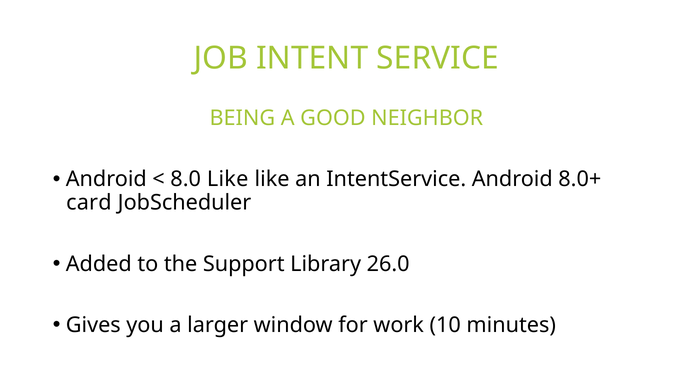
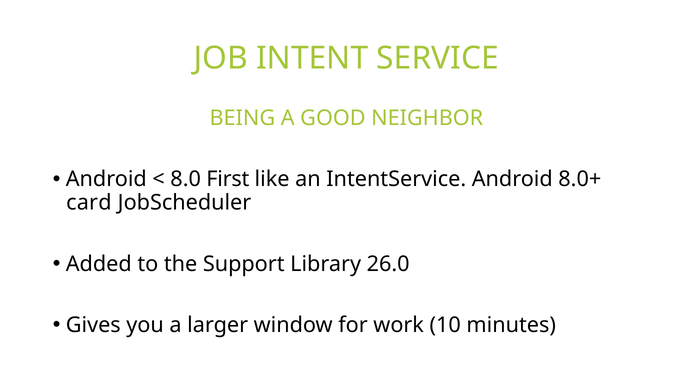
8.0 Like: Like -> First
